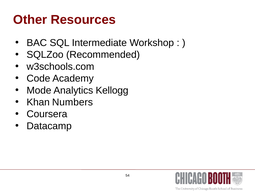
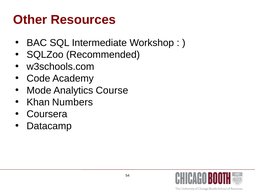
Kellogg: Kellogg -> Course
